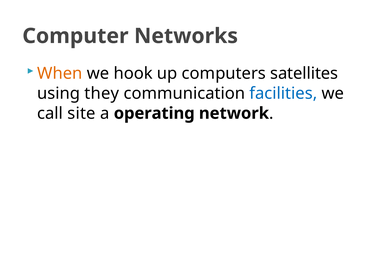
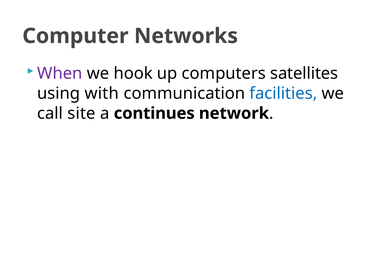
When colour: orange -> purple
they: they -> with
operating: operating -> continues
